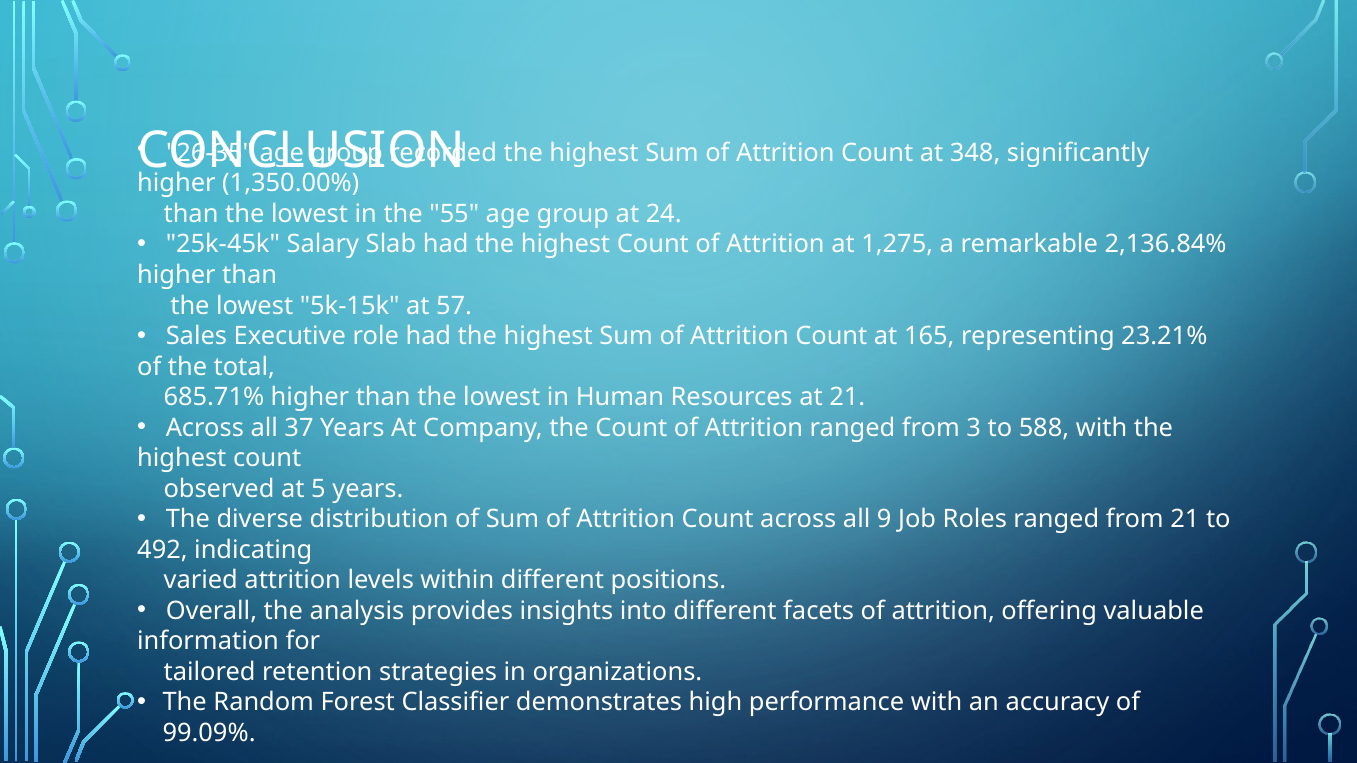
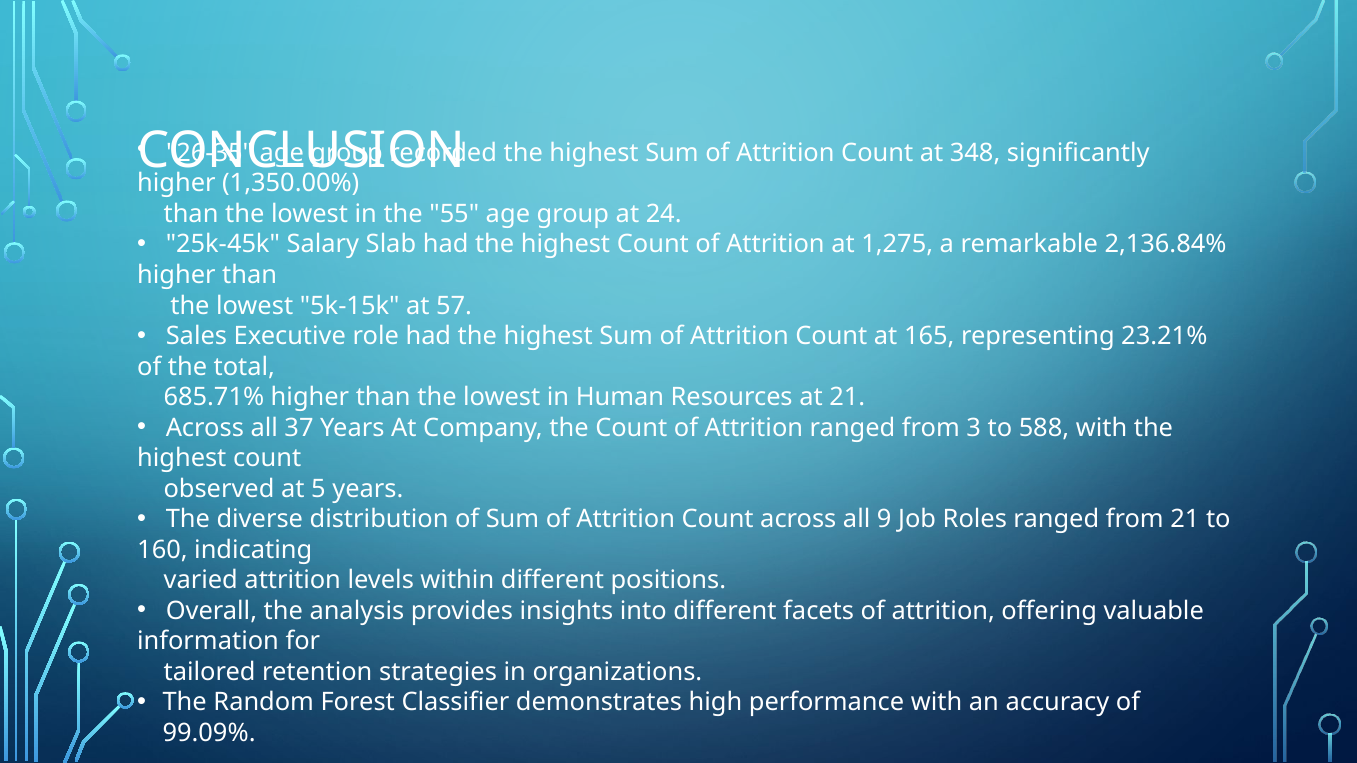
492: 492 -> 160
